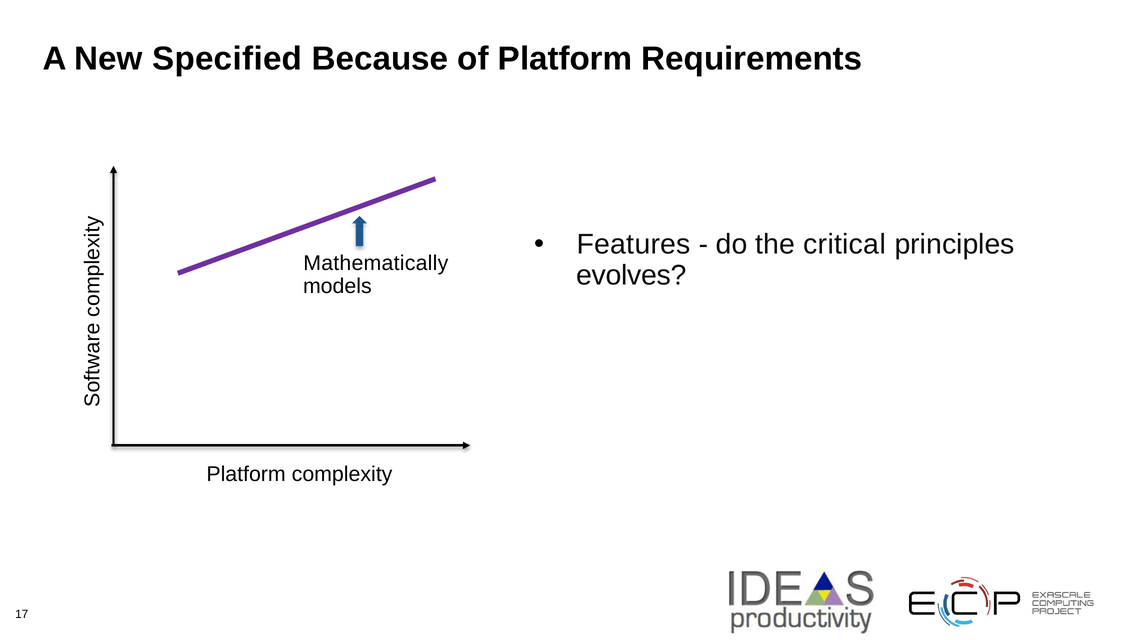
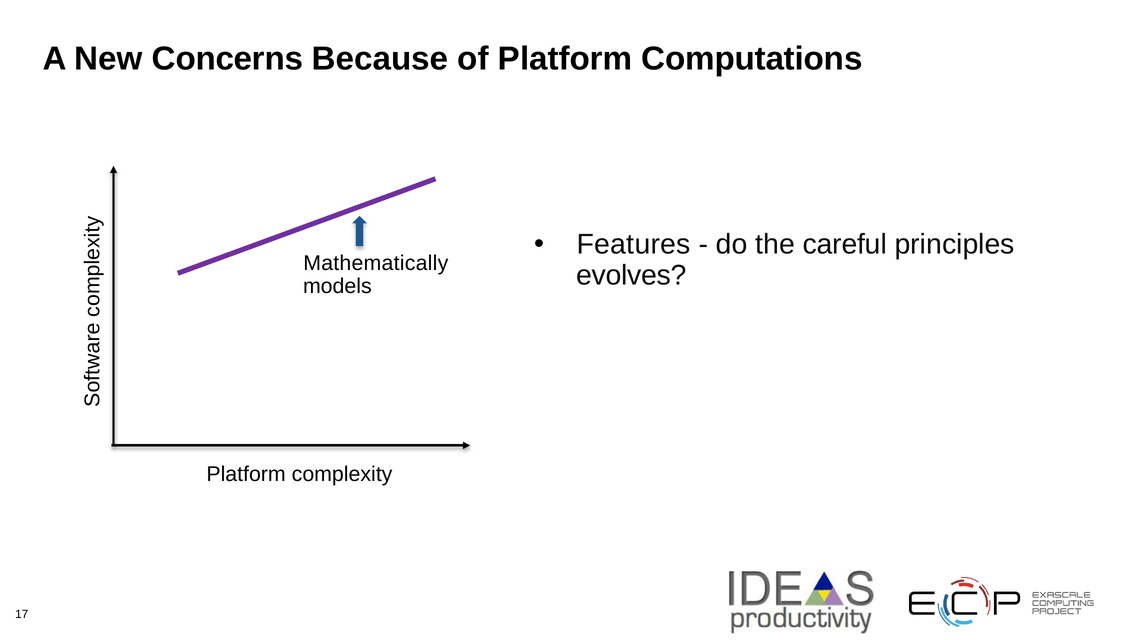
Specified: Specified -> Concerns
Requirements: Requirements -> Computations
critical: critical -> careful
